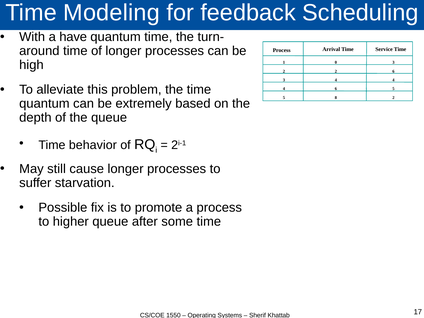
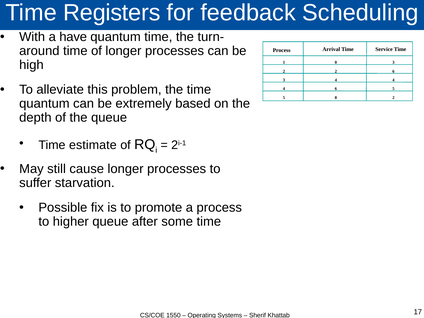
Modeling: Modeling -> Registers
behavior: behavior -> estimate
